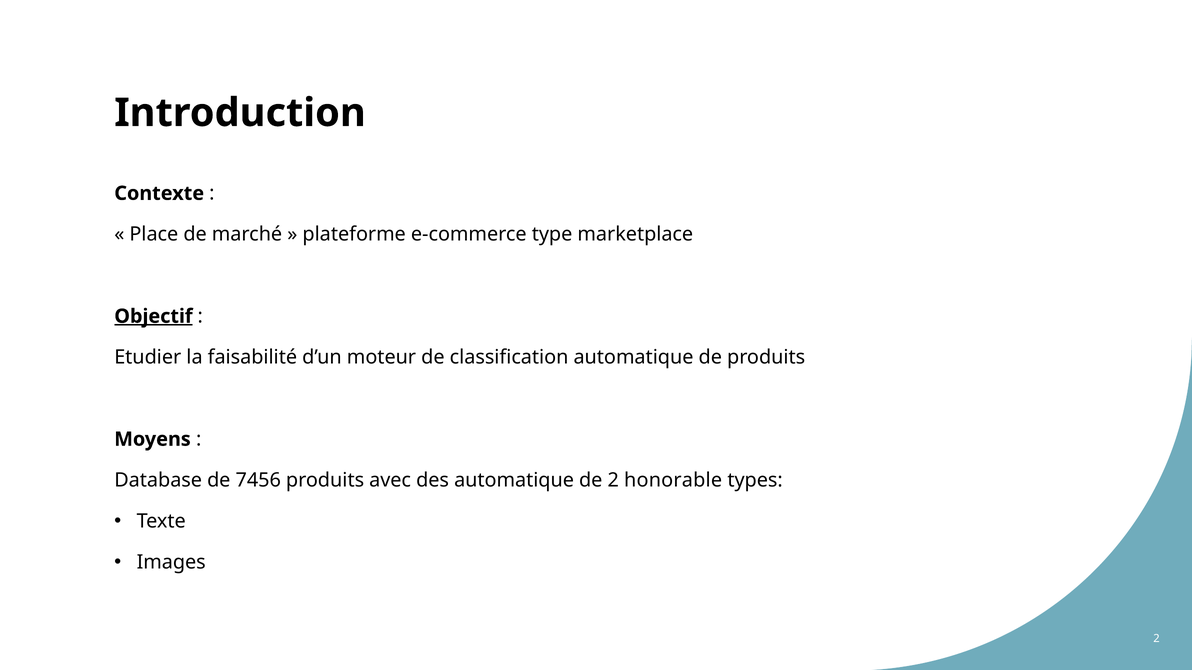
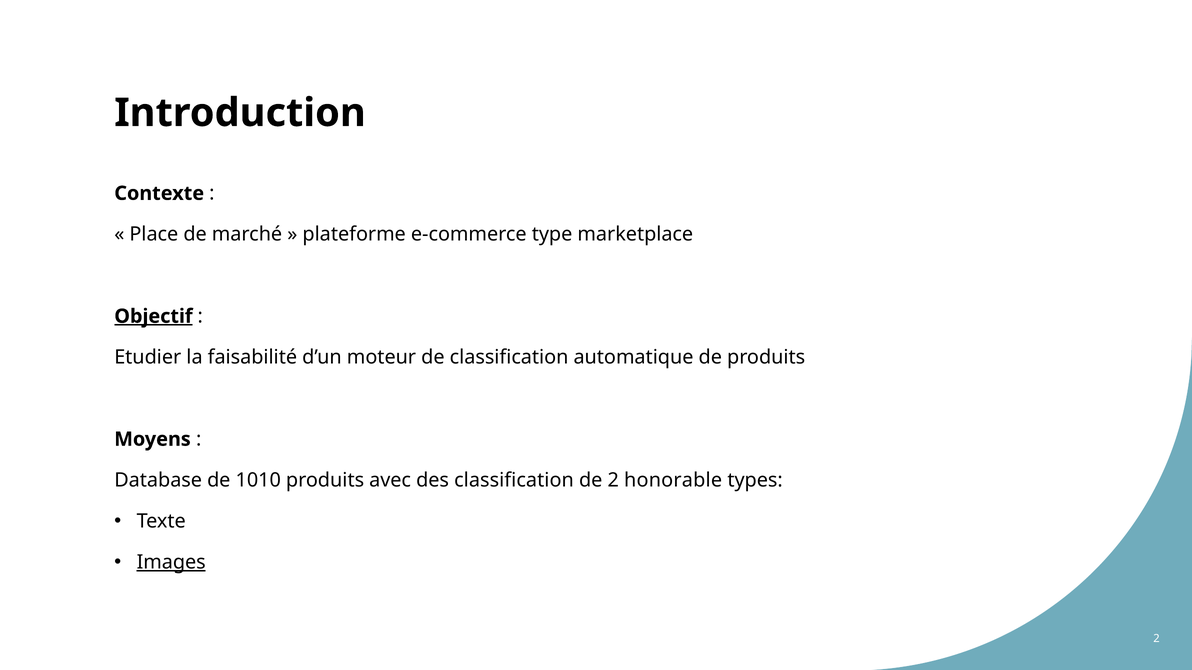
7456: 7456 -> 1010
des automatique: automatique -> classification
Images underline: none -> present
